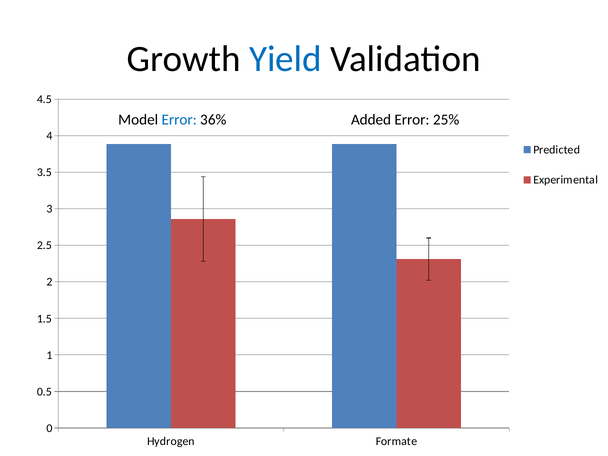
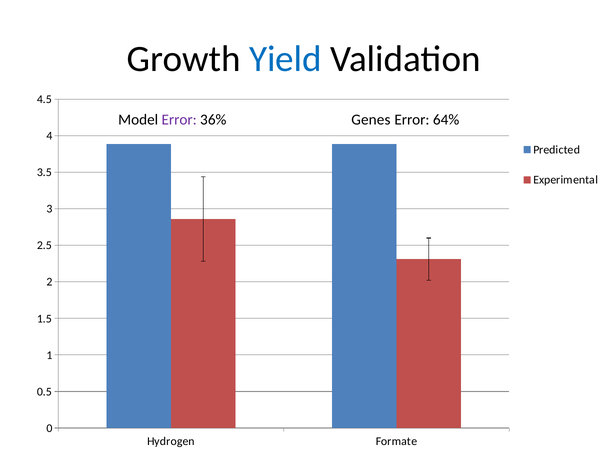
Error at (179, 120) colour: blue -> purple
Added: Added -> Genes
25%: 25% -> 64%
